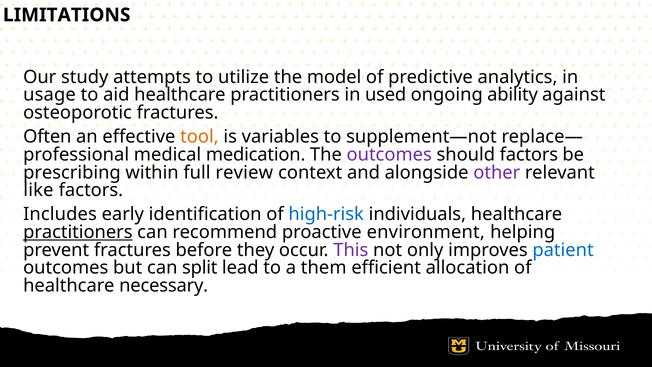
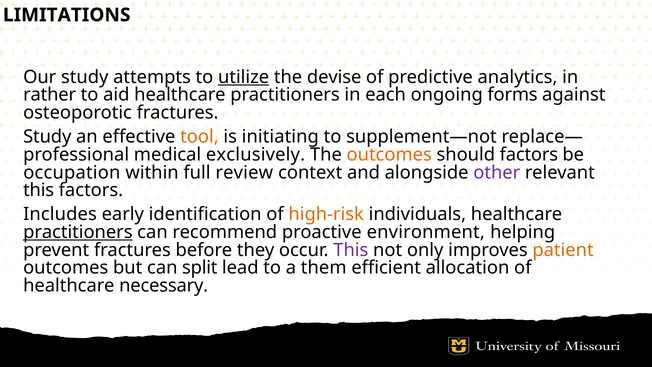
utilize underline: none -> present
model: model -> devise
usage: usage -> rather
used: used -> each
ability: ability -> forms
Often at (47, 137): Often -> Study
variables: variables -> initiating
medication: medication -> exclusively
outcomes at (389, 155) colour: purple -> orange
prescribing: prescribing -> occupation
like at (38, 190): like -> this
high-risk colour: blue -> orange
patient colour: blue -> orange
